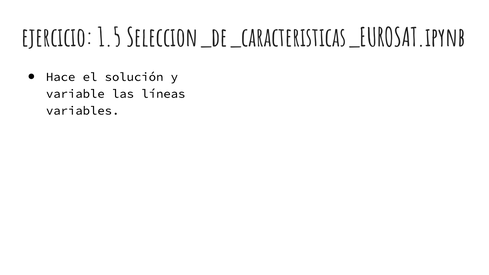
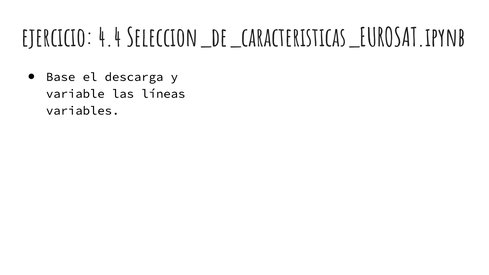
1.5: 1.5 -> 4.4
Hace: Hace -> Base
solución: solución -> descarga
